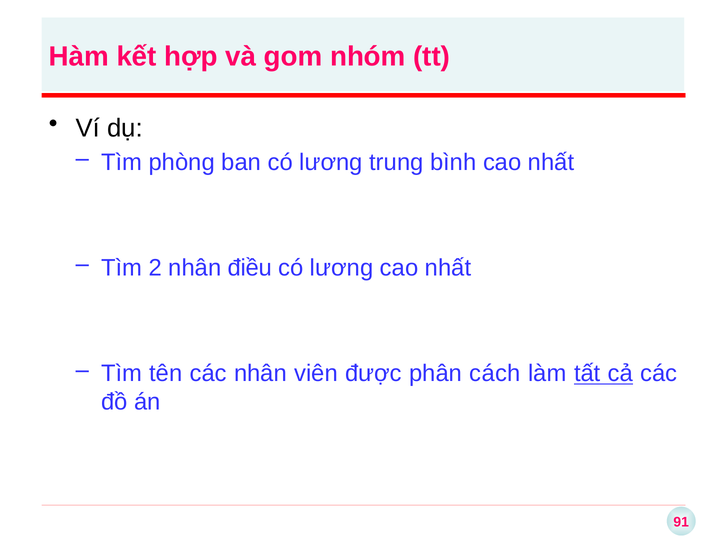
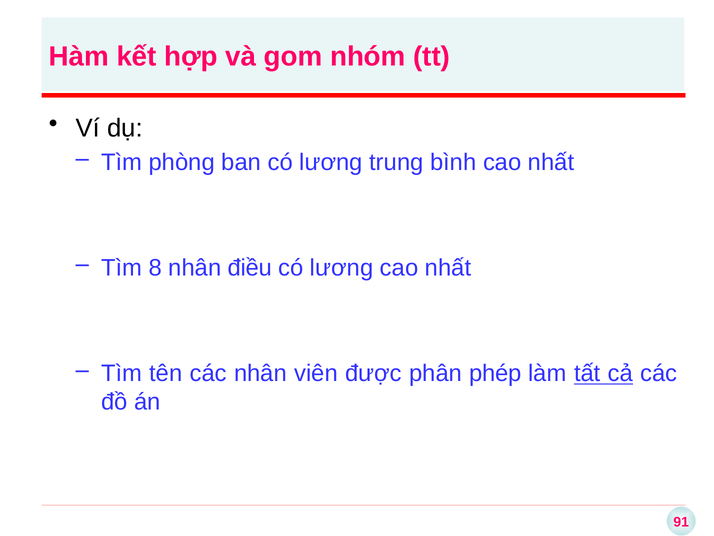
2: 2 -> 8
cách: cách -> phép
